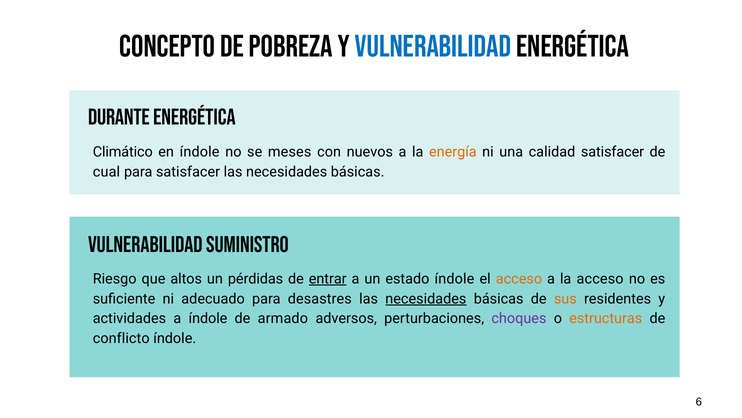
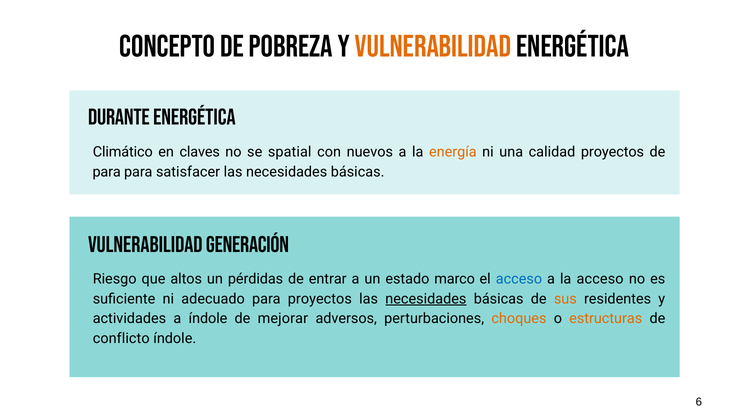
vulnerabilidad at (433, 47) colour: blue -> orange
en índole: índole -> claves
meses: meses -> spatial
calidad satisfacer: satisfacer -> proyectos
cual at (106, 172): cual -> para
suministro: suministro -> generación
entrar underline: present -> none
estado índole: índole -> marco
acceso at (519, 278) colour: orange -> blue
para desastres: desastres -> proyectos
armado: armado -> mejorar
choques colour: purple -> orange
